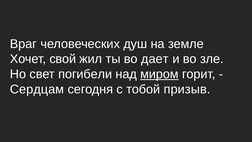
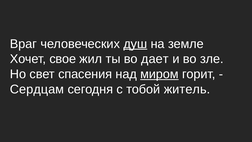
душ underline: none -> present
свой: свой -> свое
погибели: погибели -> спасения
призыв: призыв -> житель
